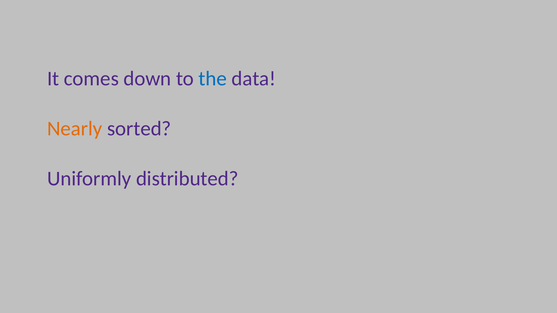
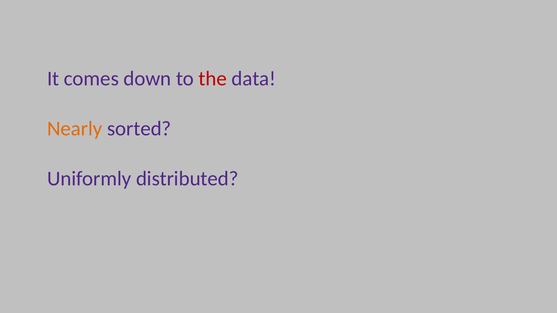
the colour: blue -> red
